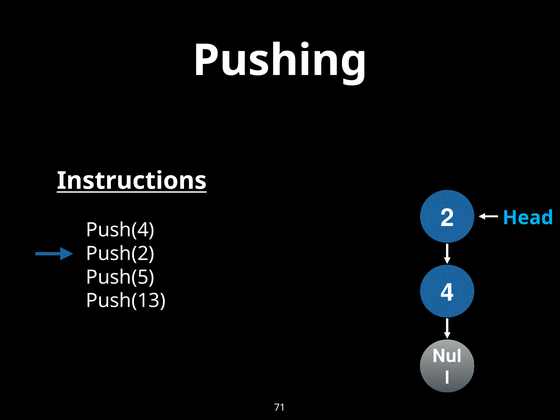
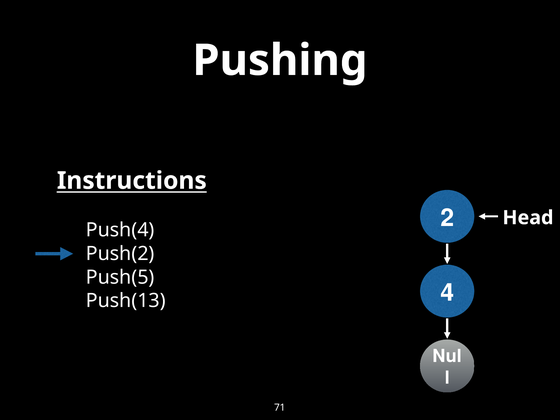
Head colour: light blue -> white
